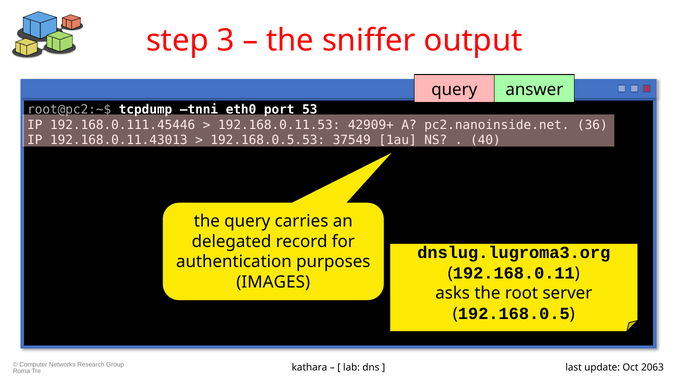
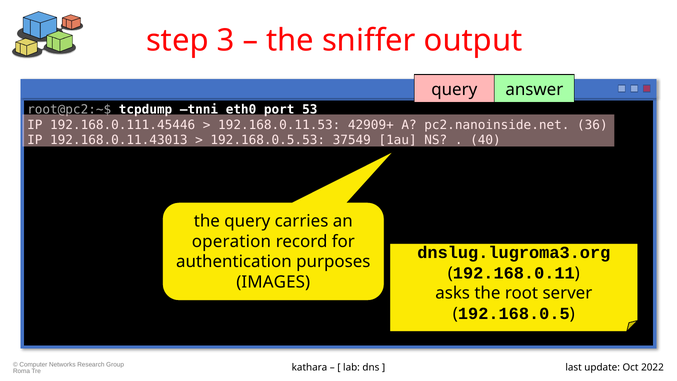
delegated: delegated -> operation
2063: 2063 -> 2022
